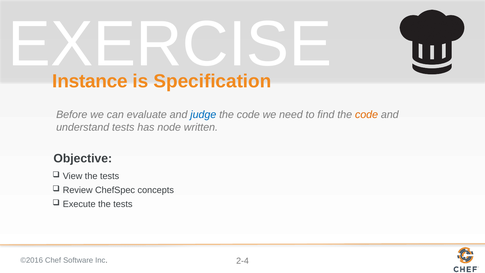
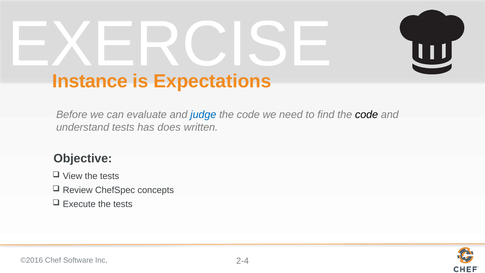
Specification: Specification -> Expectations
code at (367, 114) colour: orange -> black
node: node -> does
